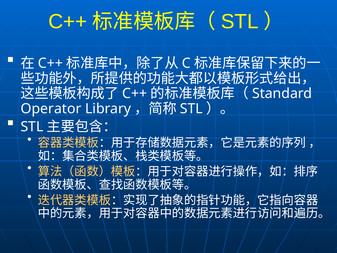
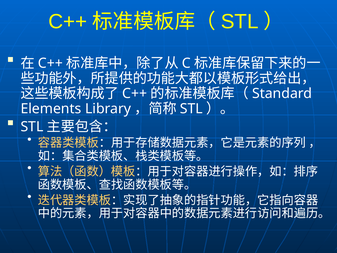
Operator: Operator -> Elements
